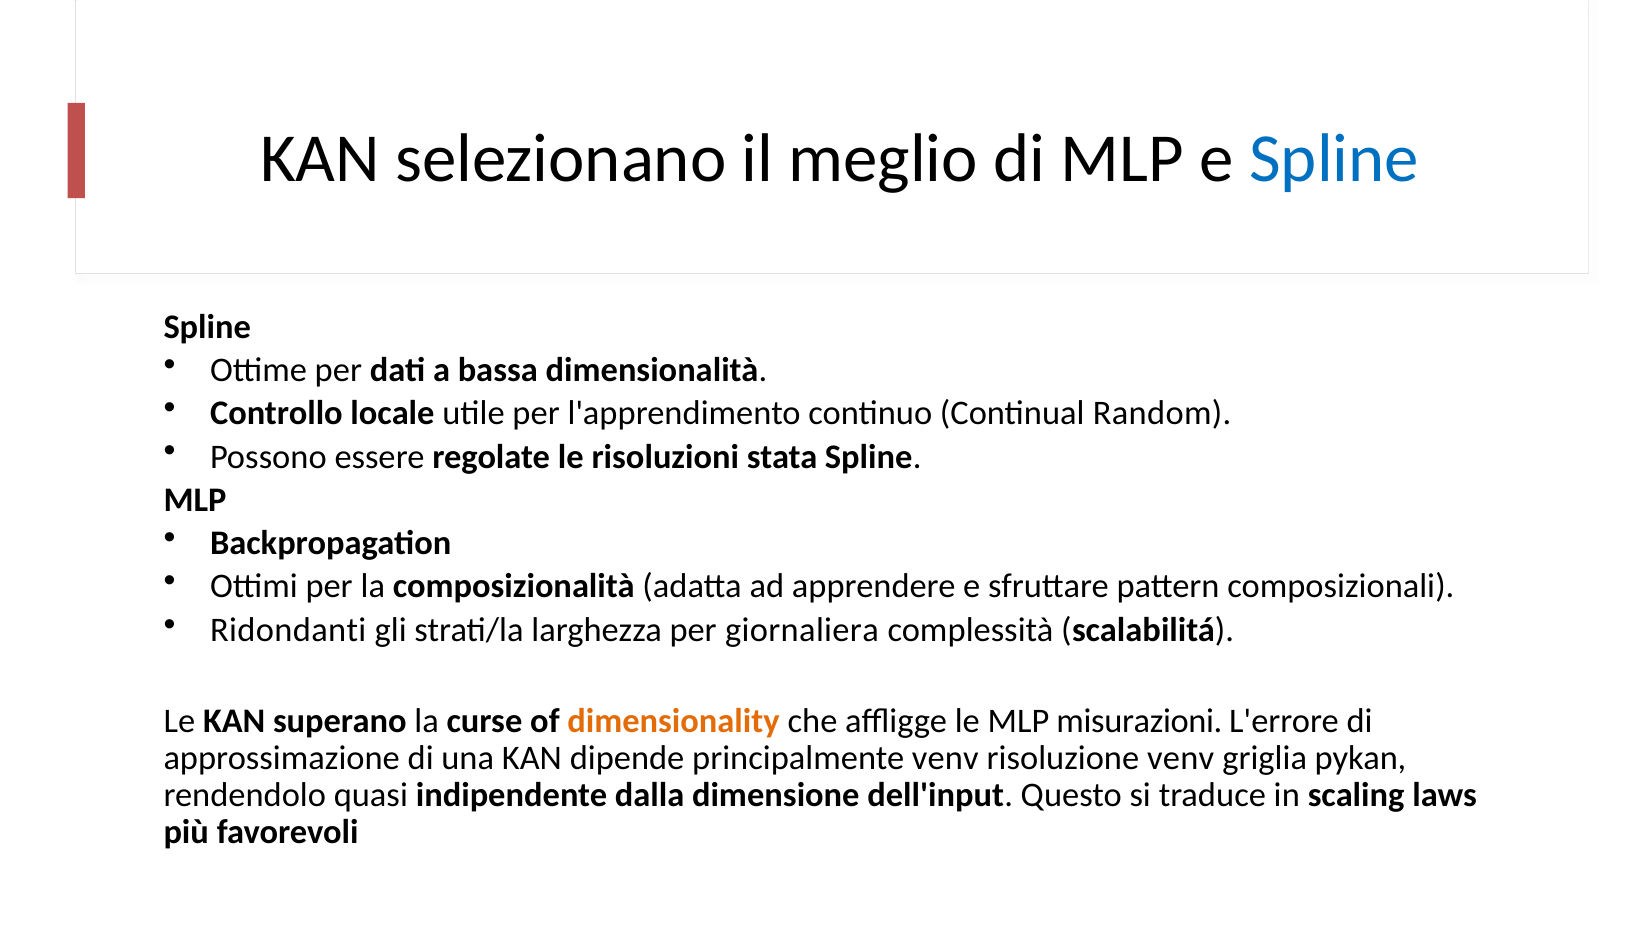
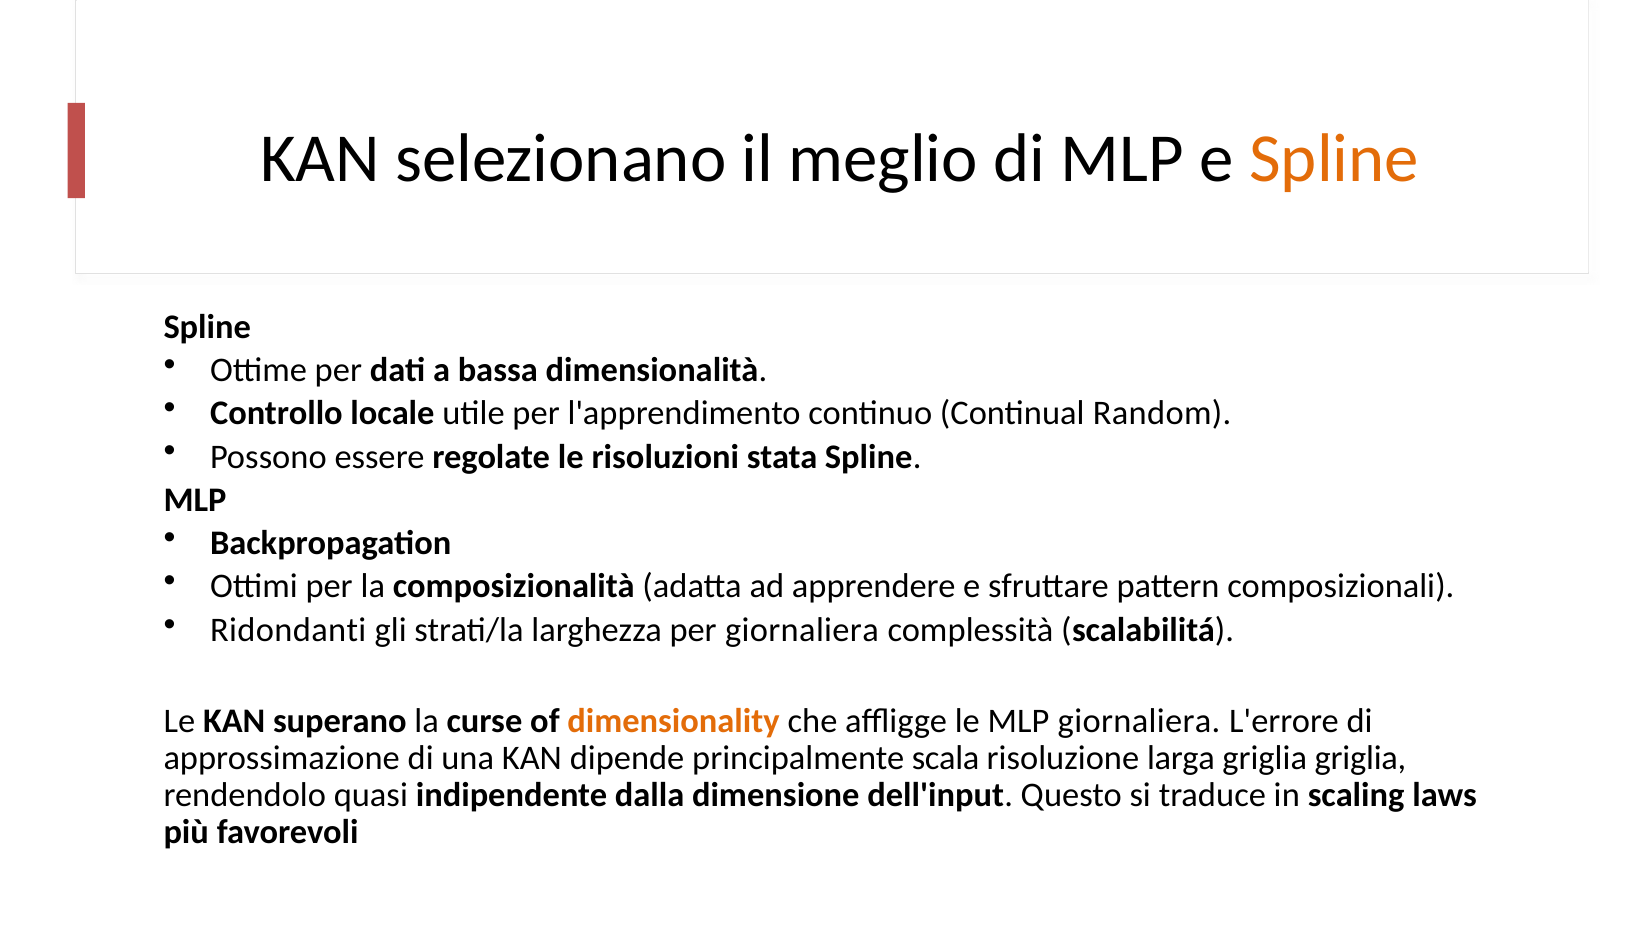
Spline at (1334, 159) colour: blue -> orange
MLP misurazioni: misurazioni -> giornaliera
principalmente venv: venv -> scala
risoluzione venv: venv -> larga
griglia pykan: pykan -> griglia
